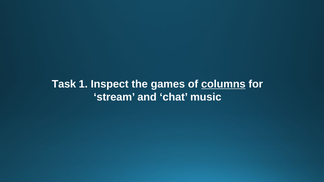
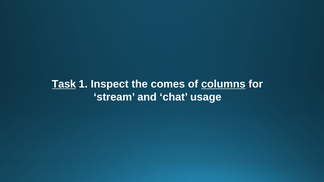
Task underline: none -> present
games: games -> comes
music: music -> usage
